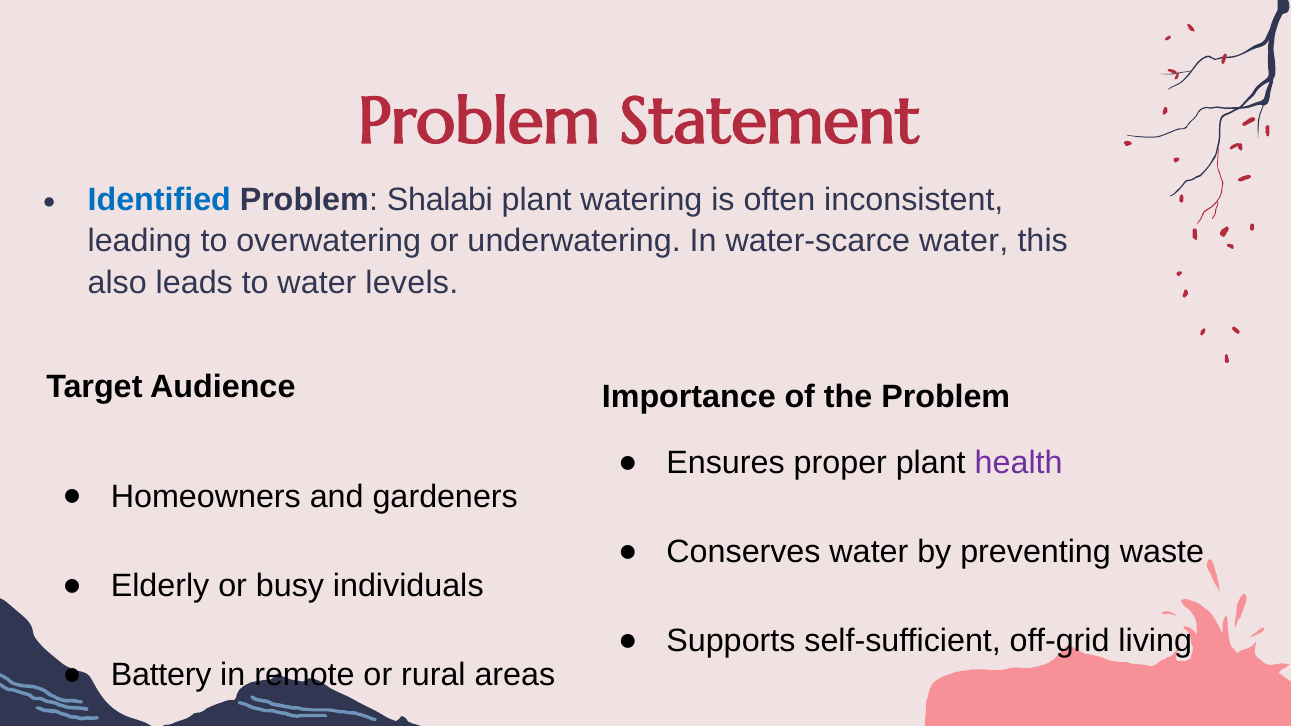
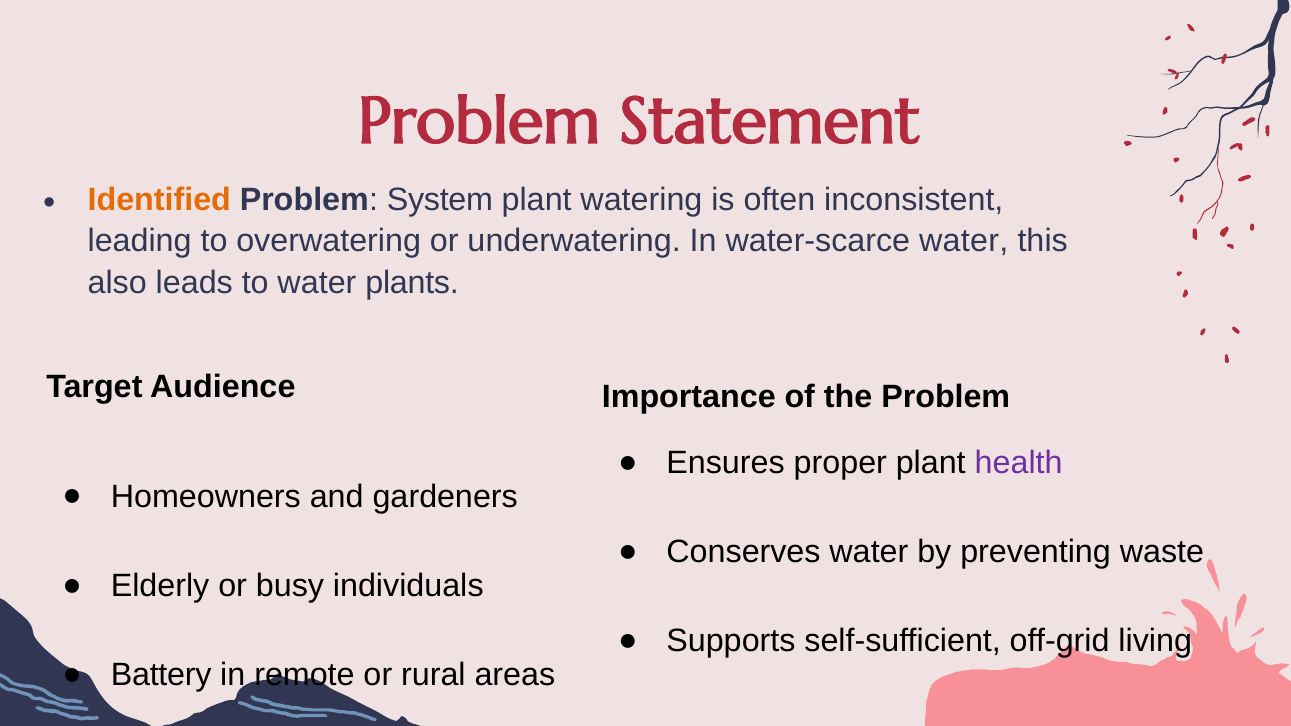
Identified colour: blue -> orange
Shalabi: Shalabi -> System
levels: levels -> plants
